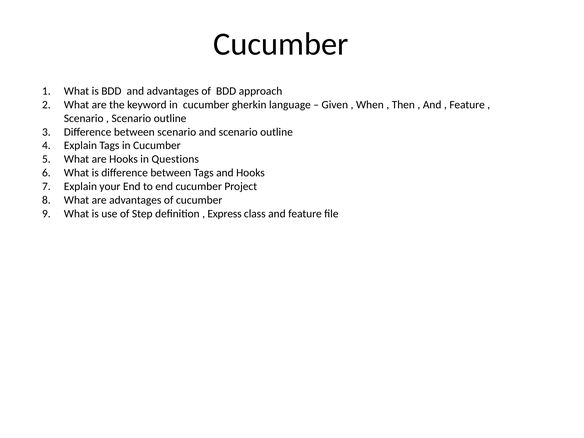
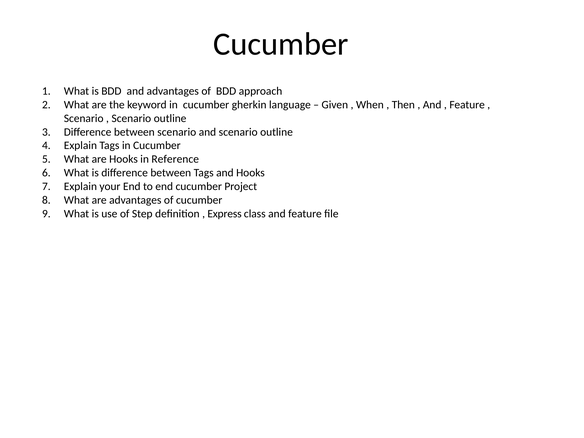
Questions: Questions -> Reference
